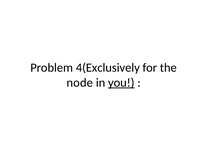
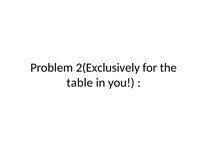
4(Exclusively: 4(Exclusively -> 2(Exclusively
node: node -> table
you underline: present -> none
